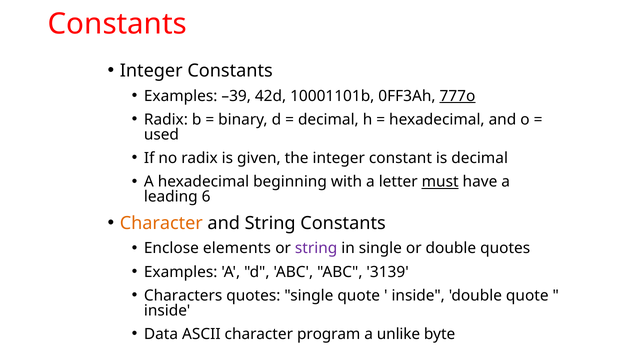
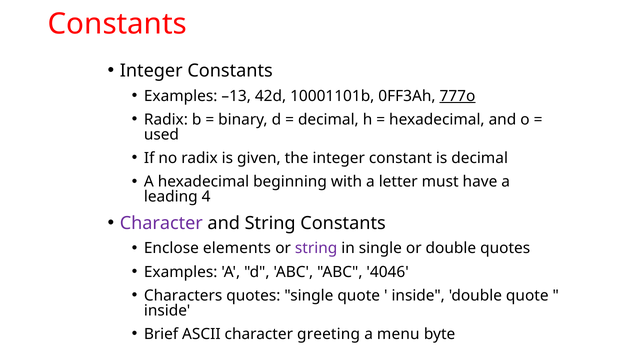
–39: –39 -> –13
must underline: present -> none
6: 6 -> 4
Character at (161, 223) colour: orange -> purple
3139: 3139 -> 4046
Data: Data -> Brief
program: program -> greeting
unlike: unlike -> menu
